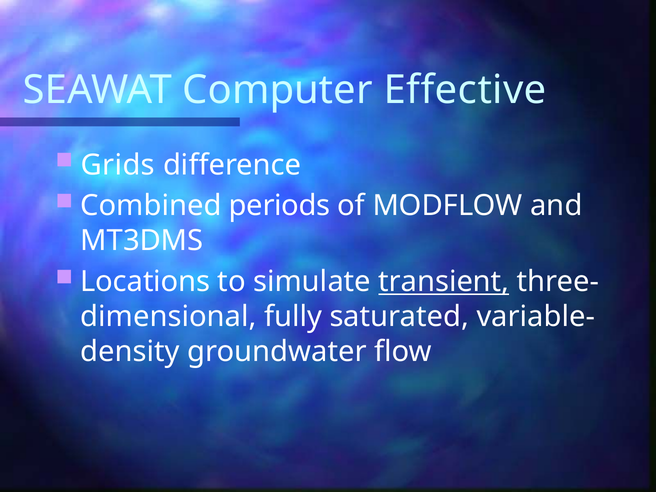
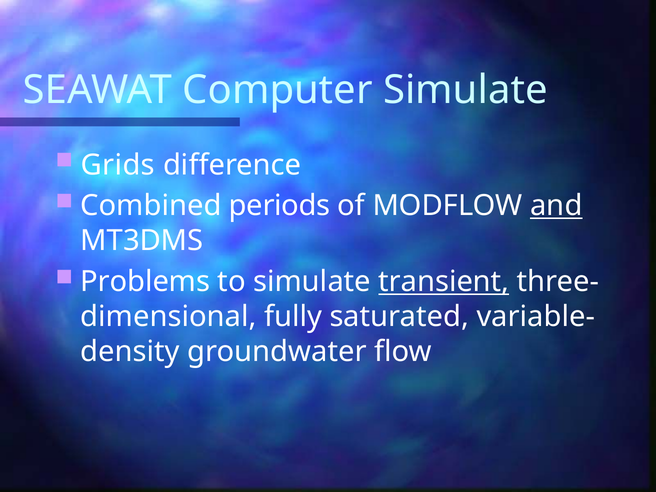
Computer Effective: Effective -> Simulate
and underline: none -> present
Locations: Locations -> Problems
